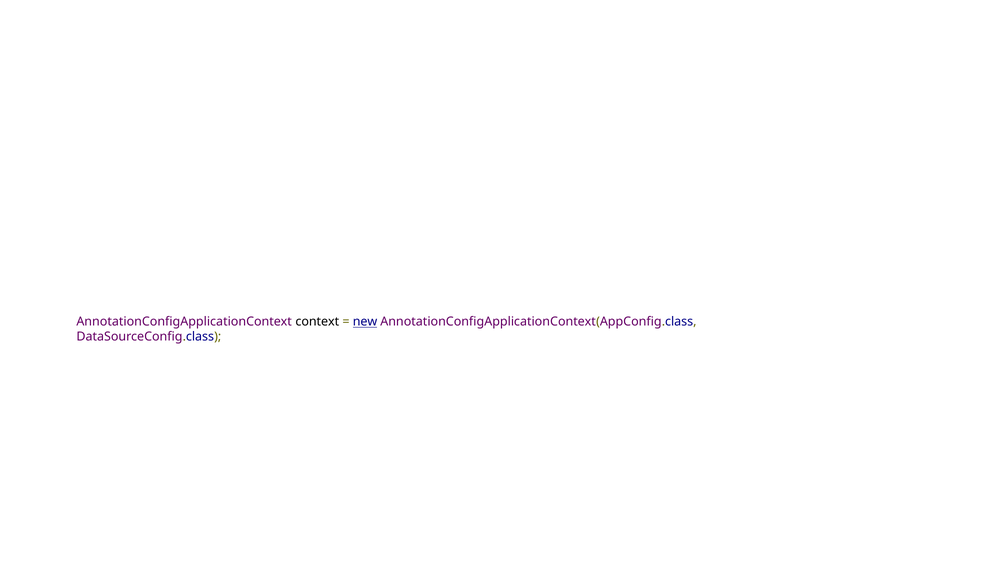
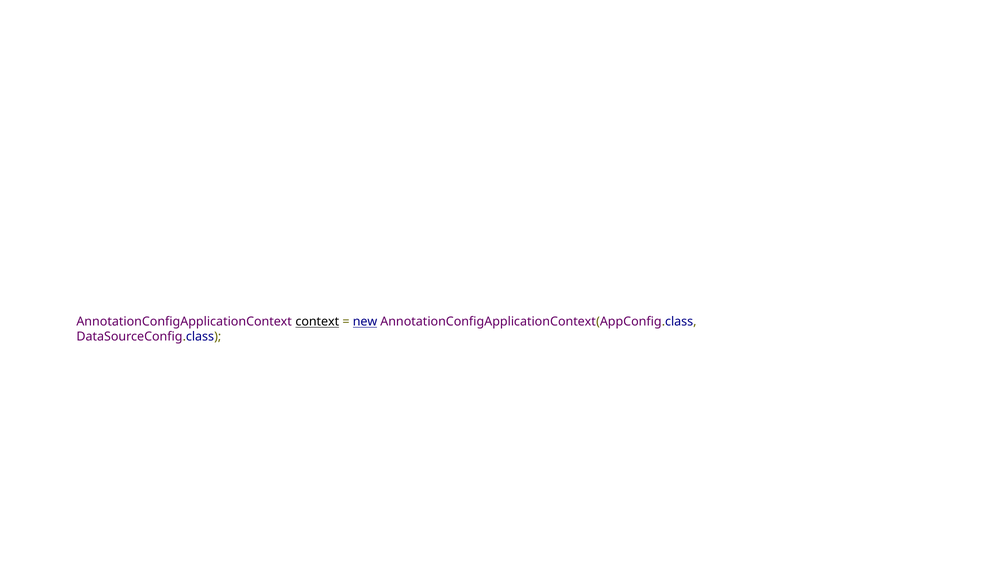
context underline: none -> present
